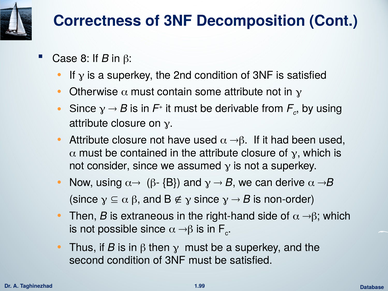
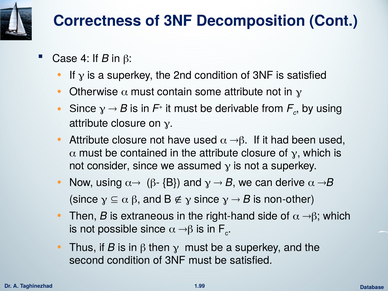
8: 8 -> 4
non-order: non-order -> non-other
